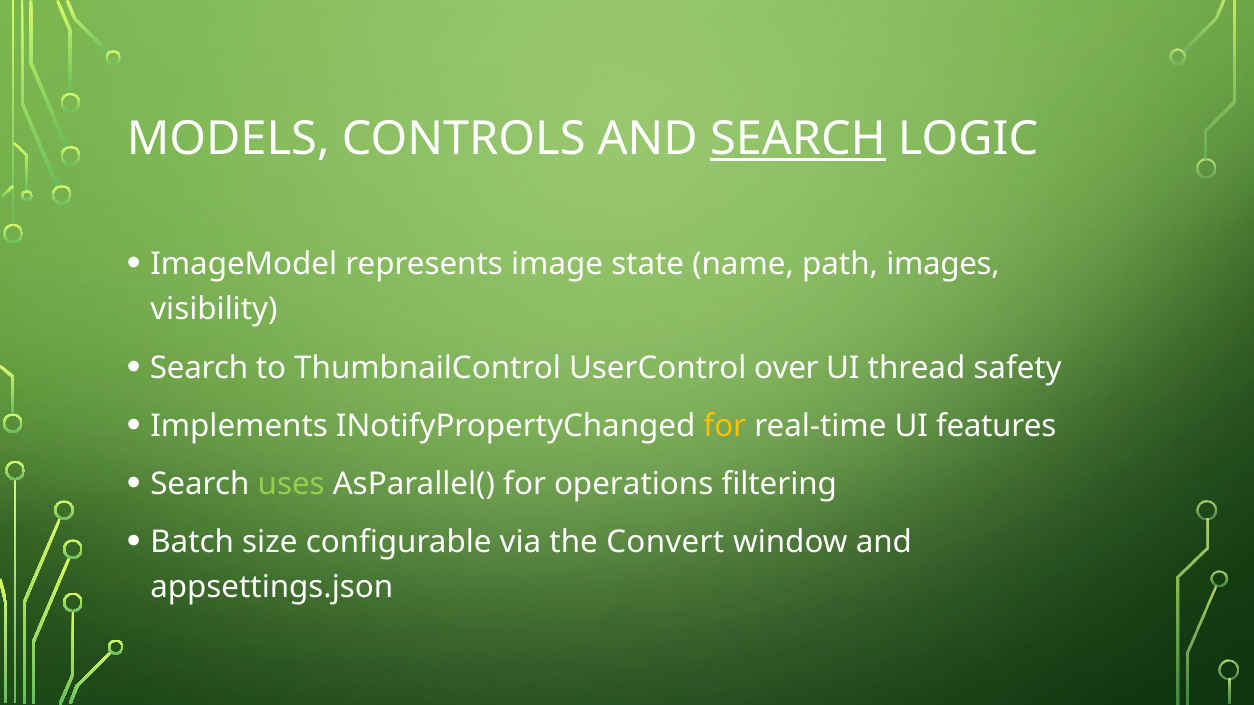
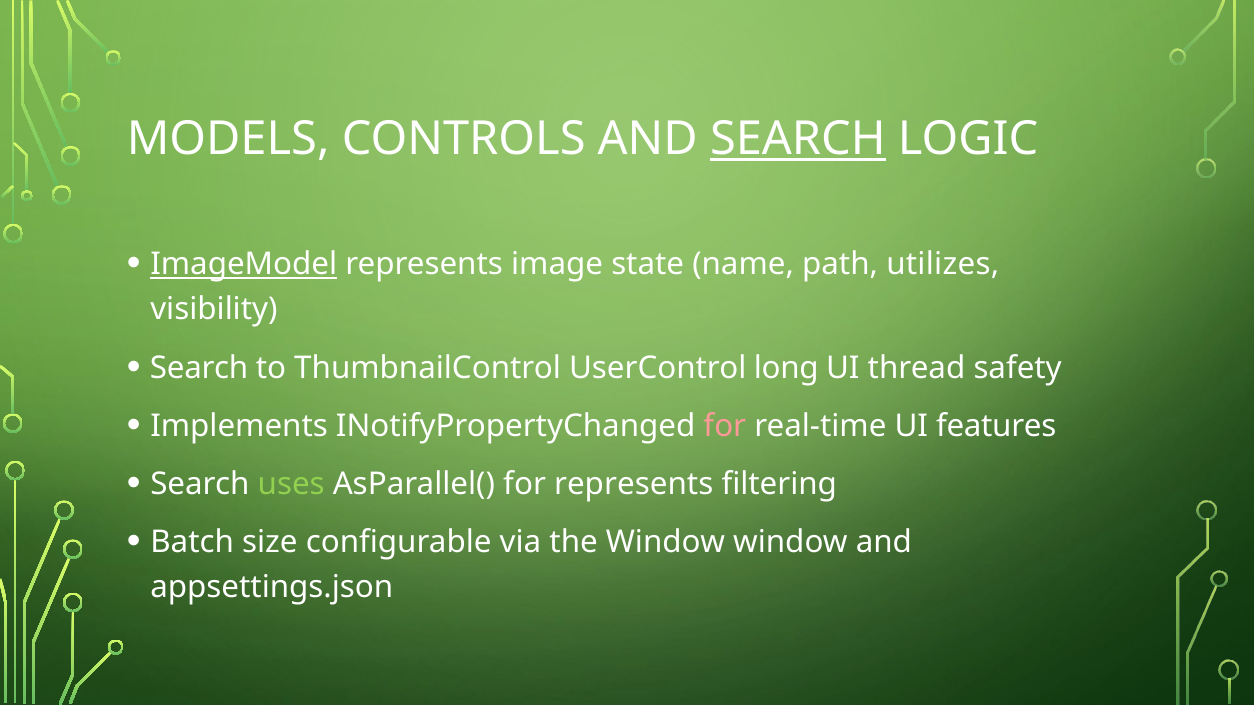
ImageModel underline: none -> present
images: images -> utilizes
over: over -> long
for at (725, 426) colour: yellow -> pink
for operations: operations -> represents
the Convert: Convert -> Window
